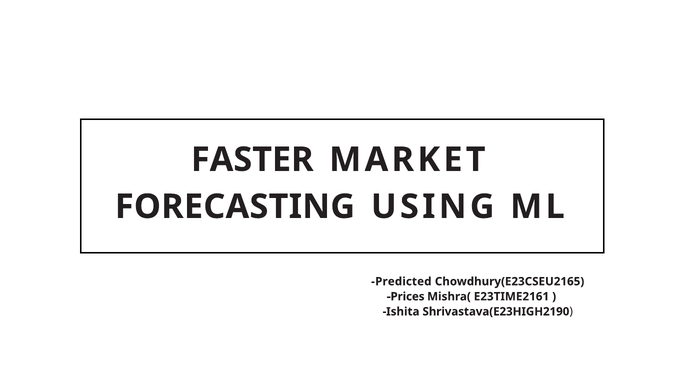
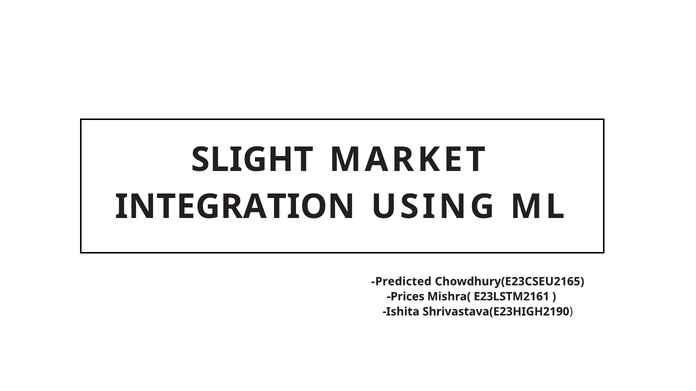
FASTER: FASTER -> SLIGHT
FORECASTING: FORECASTING -> INTEGRATION
E23TIME2161: E23TIME2161 -> E23LSTM2161
